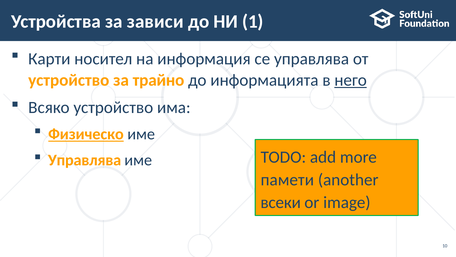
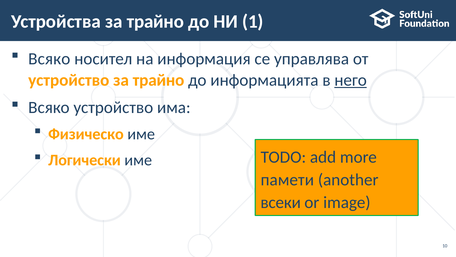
Устройства за зависи: зависи -> трайно
Карти at (49, 59): Карти -> Всяко
Физическо underline: present -> none
Управлява at (85, 160): Управлява -> Логически
